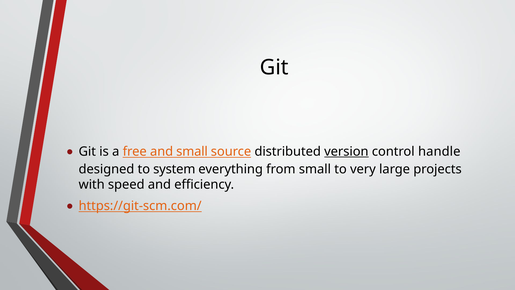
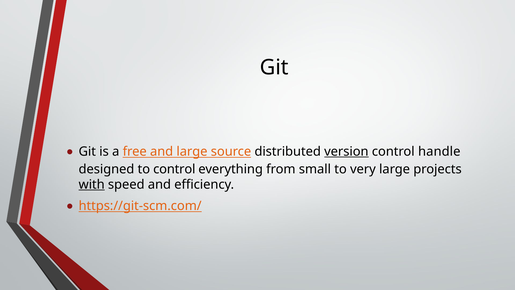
and small: small -> large
to system: system -> control
with underline: none -> present
